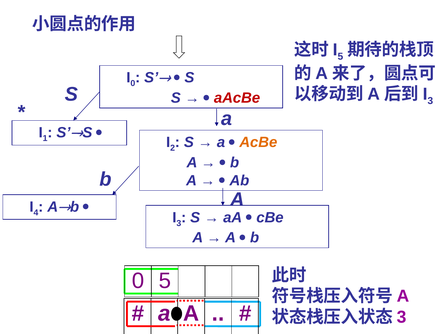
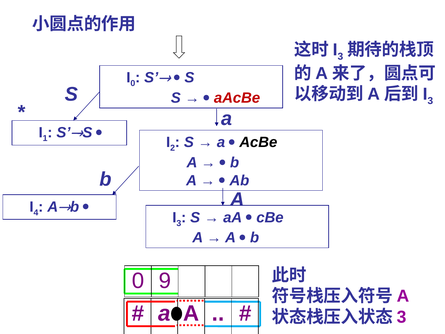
5 at (340, 56): 5 -> 3
AcBe colour: orange -> black
0 5: 5 -> 9
